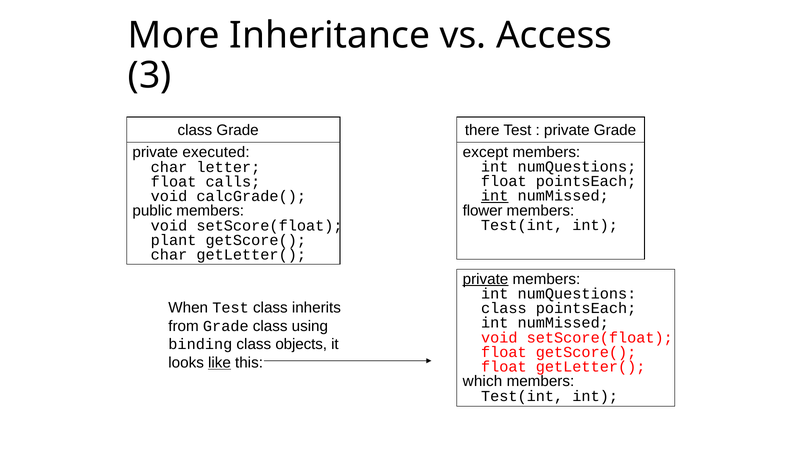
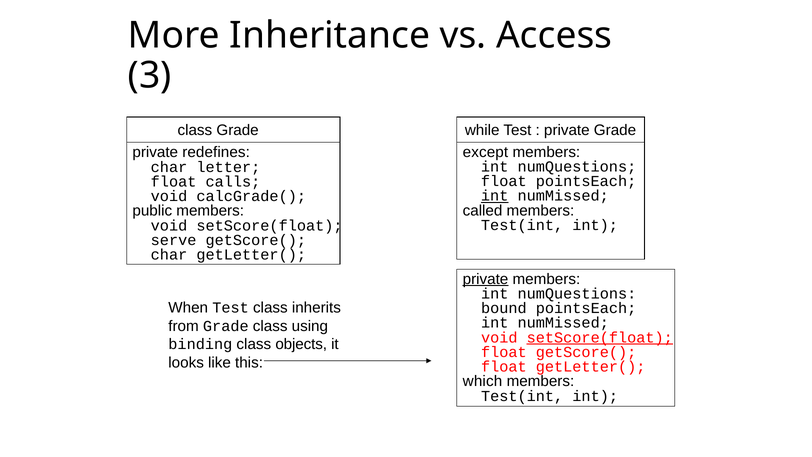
there: there -> while
executed: executed -> redefines
flower: flower -> called
plant: plant -> serve
class at (504, 308): class -> bound
setScore(float at (600, 337) underline: none -> present
like underline: present -> none
